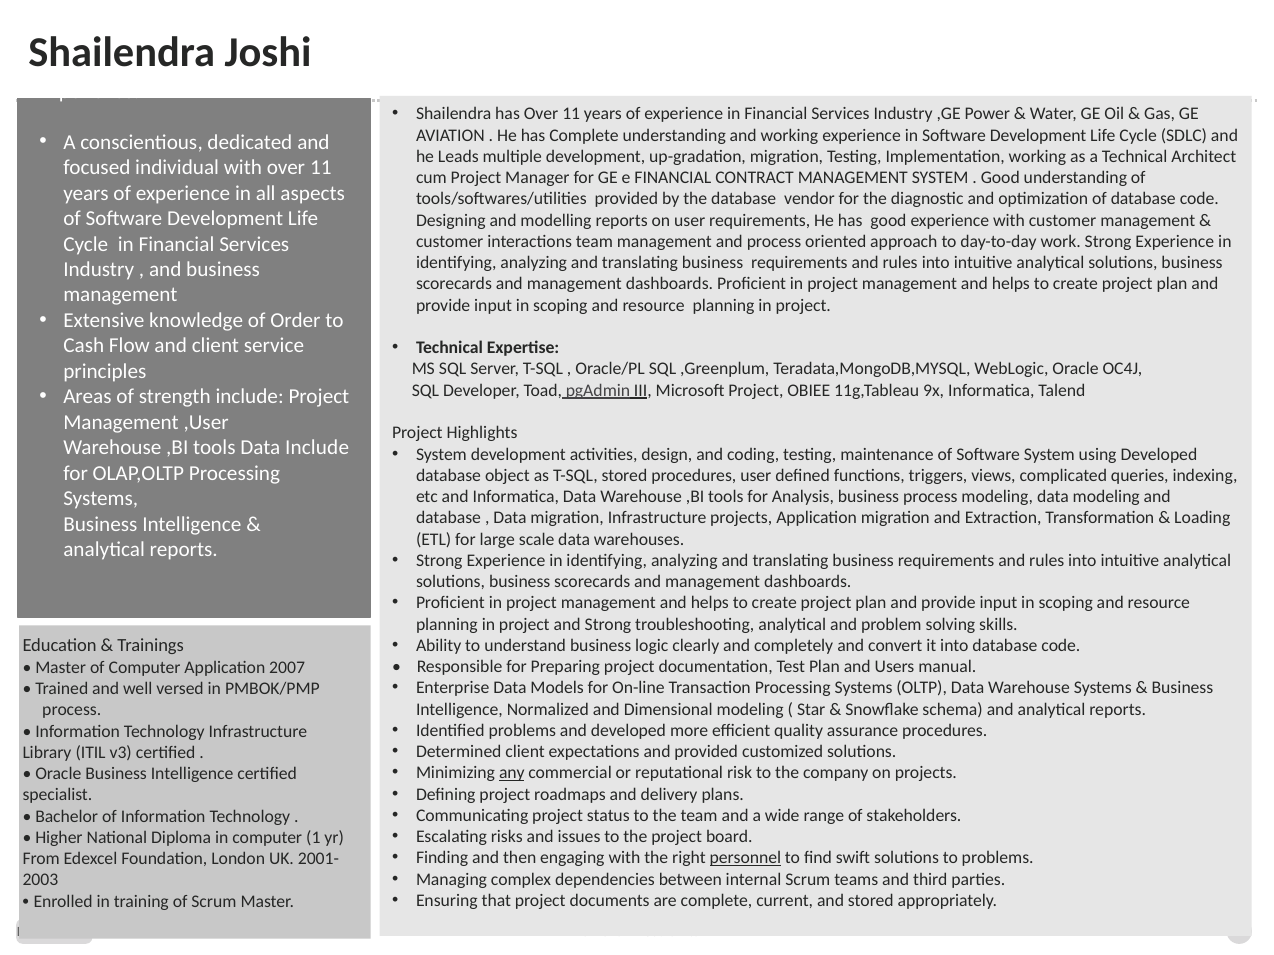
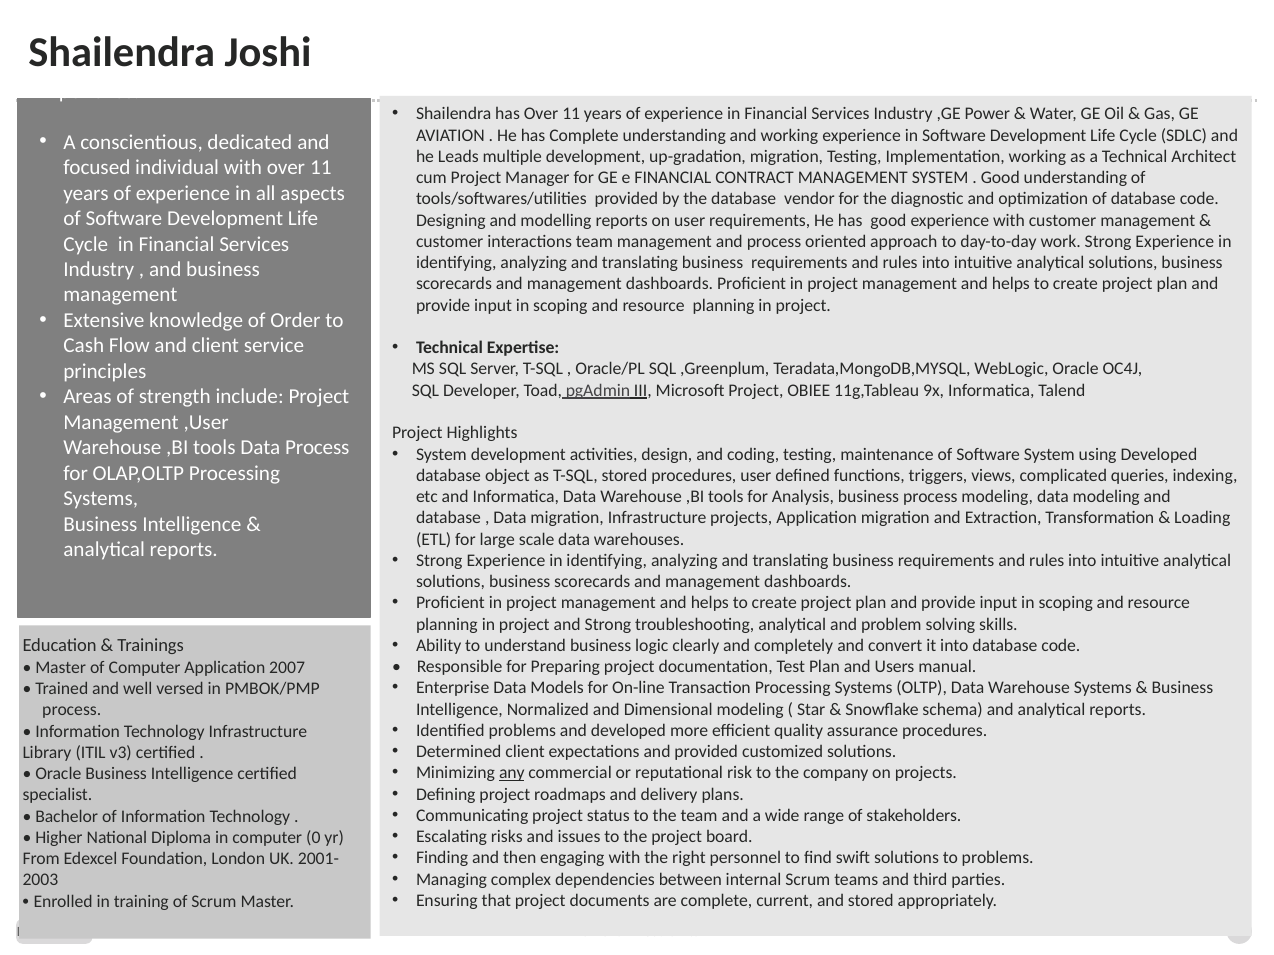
Data Include: Include -> Process
1: 1 -> 0
personnel underline: present -> none
